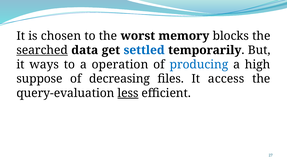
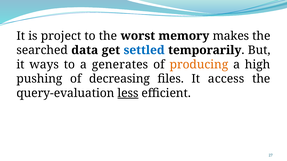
chosen: chosen -> project
blocks: blocks -> makes
searched underline: present -> none
operation: operation -> generates
producing colour: blue -> orange
suppose: suppose -> pushing
